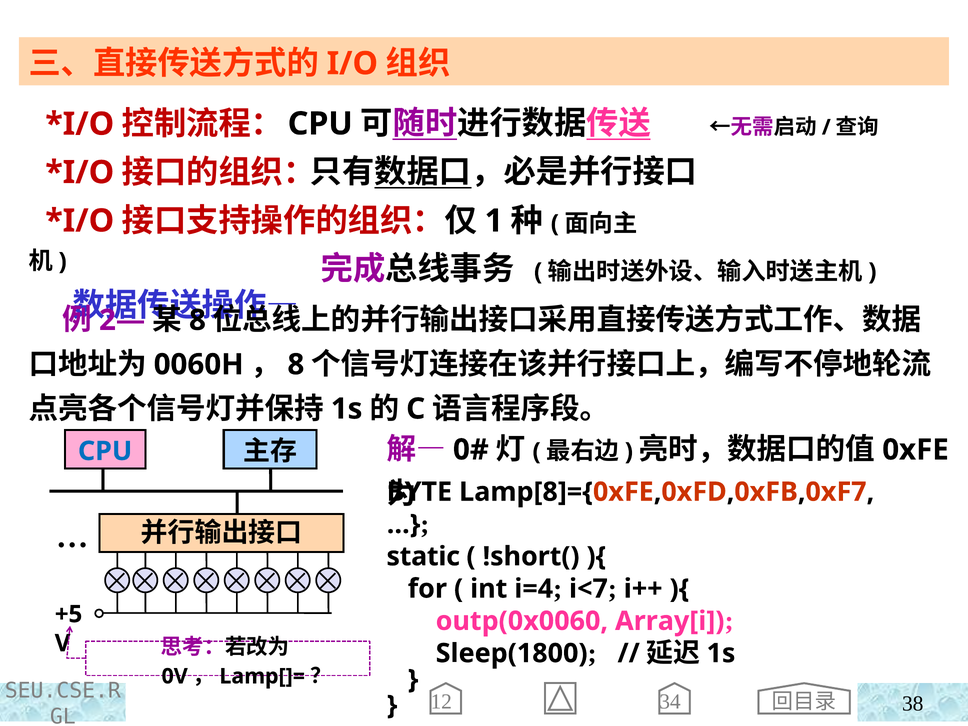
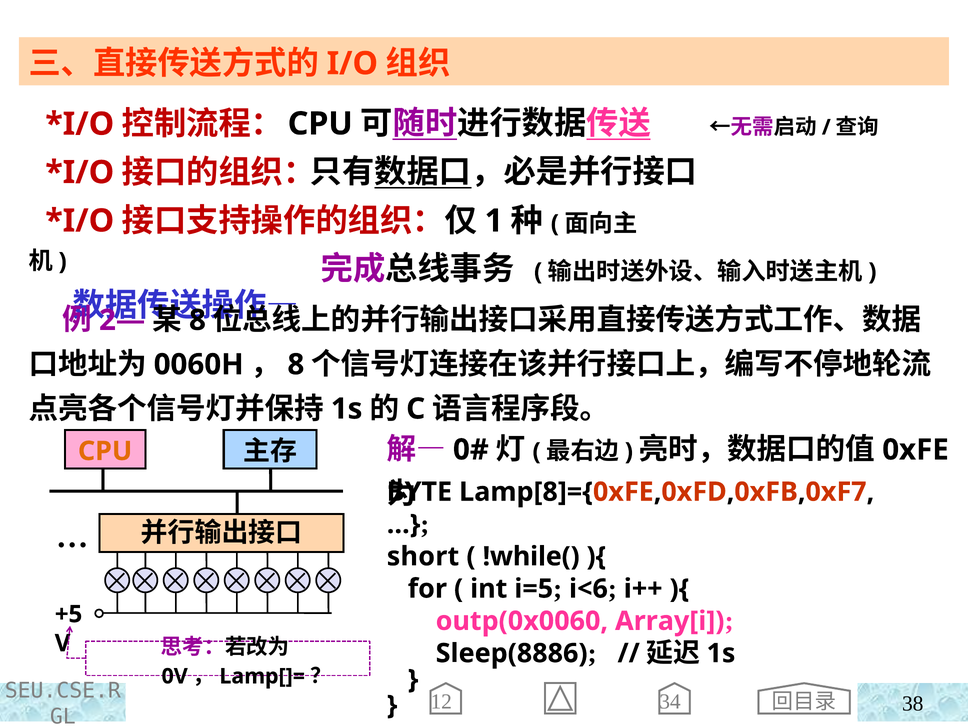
CPU at (105, 451) colour: blue -> orange
static: static -> short
!short(: !short( -> !while(
i=4: i=4 -> i=5
i<7: i<7 -> i<6
Sleep(1800: Sleep(1800 -> Sleep(8886
